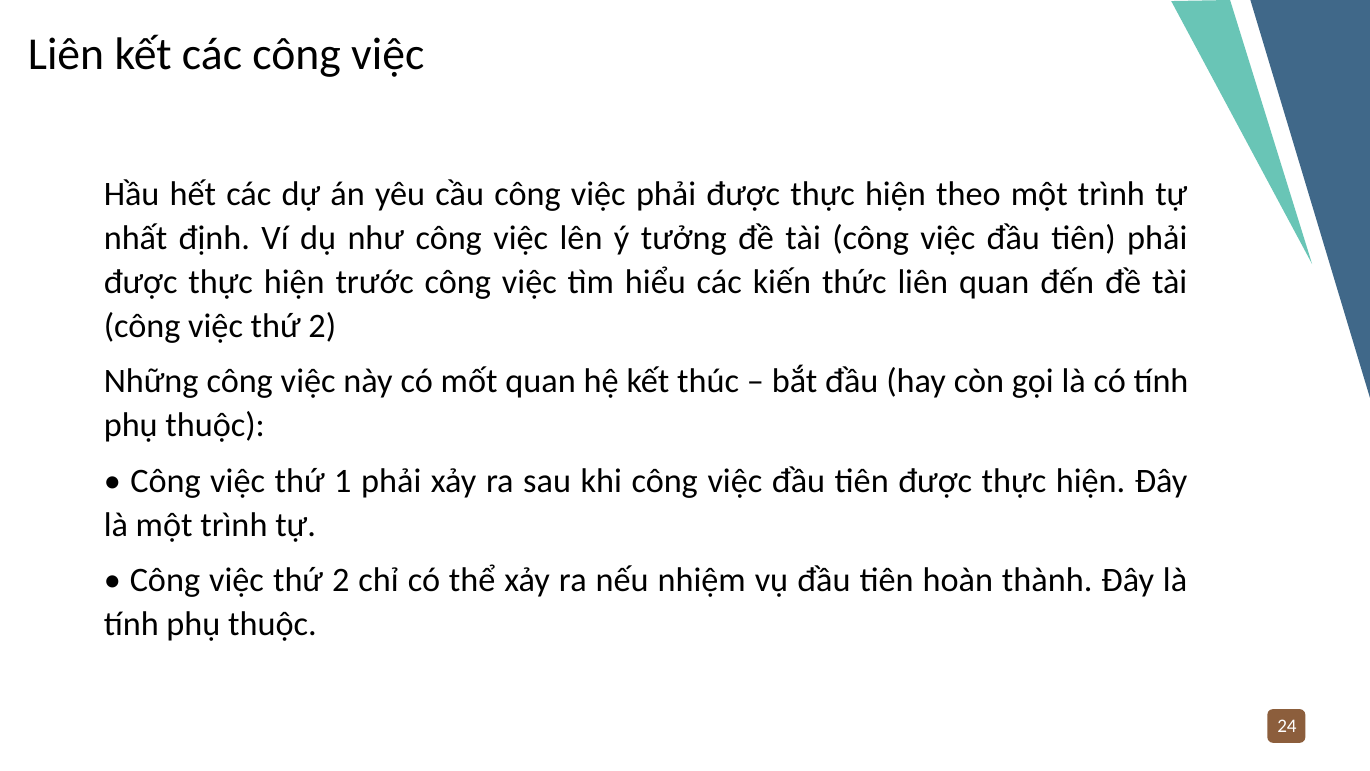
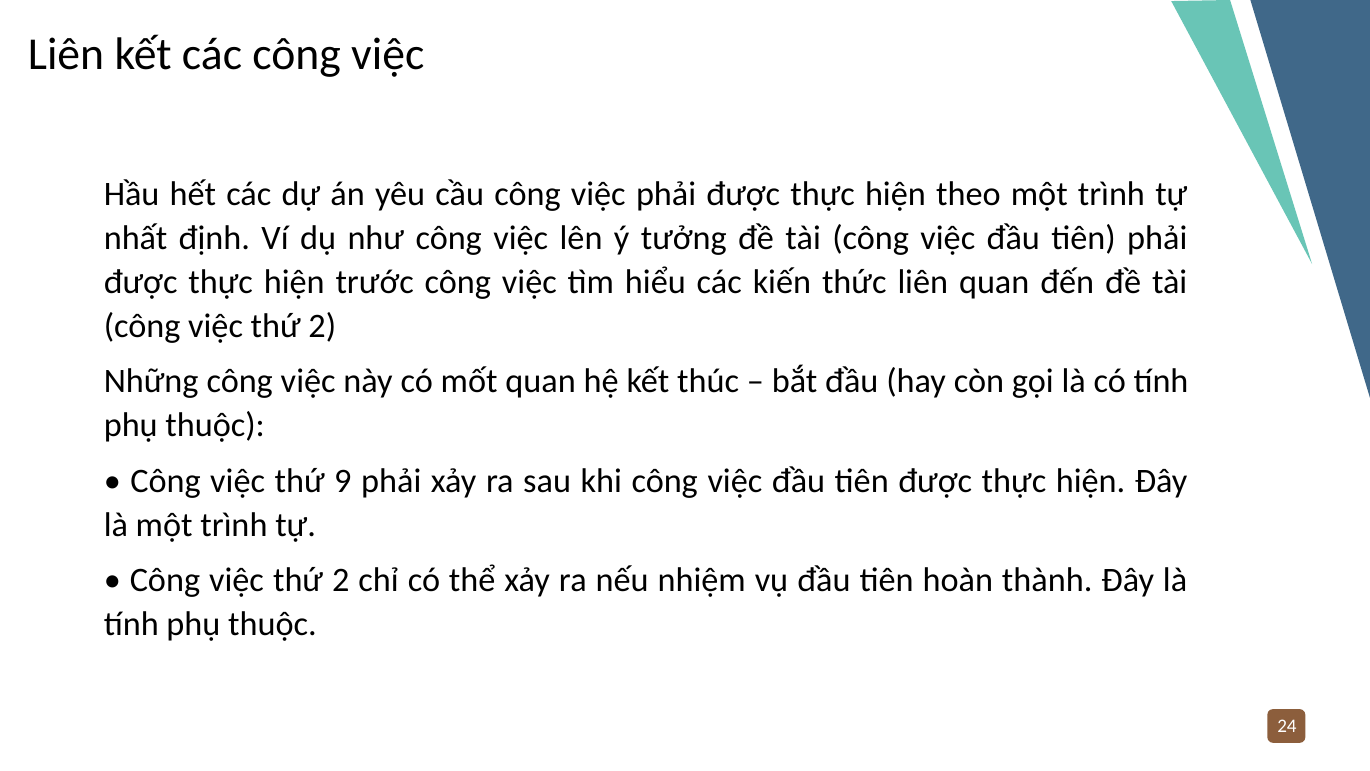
1: 1 -> 9
